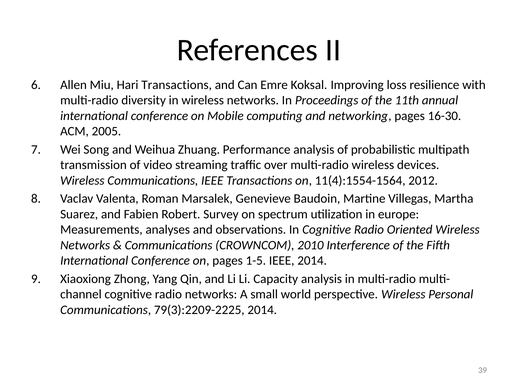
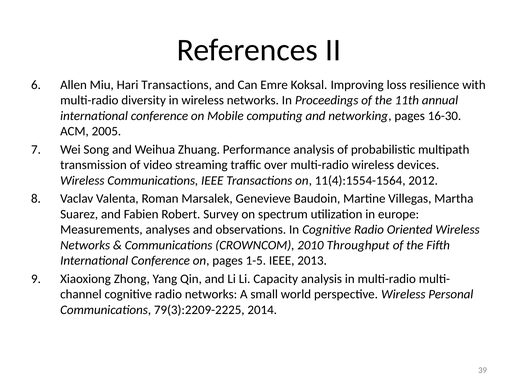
Interference: Interference -> Throughput
IEEE 2014: 2014 -> 2013
